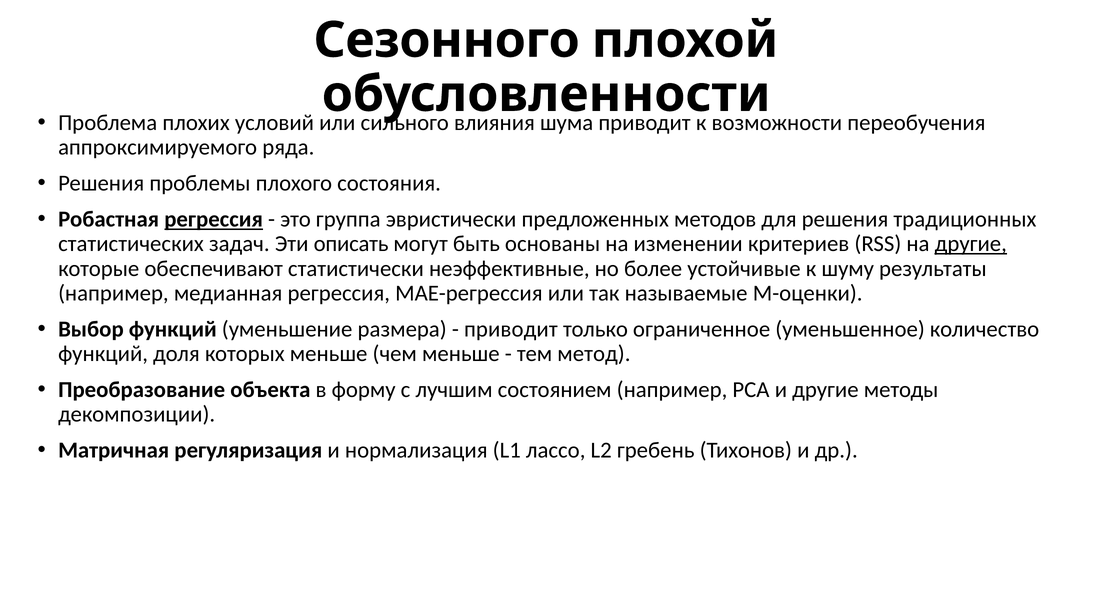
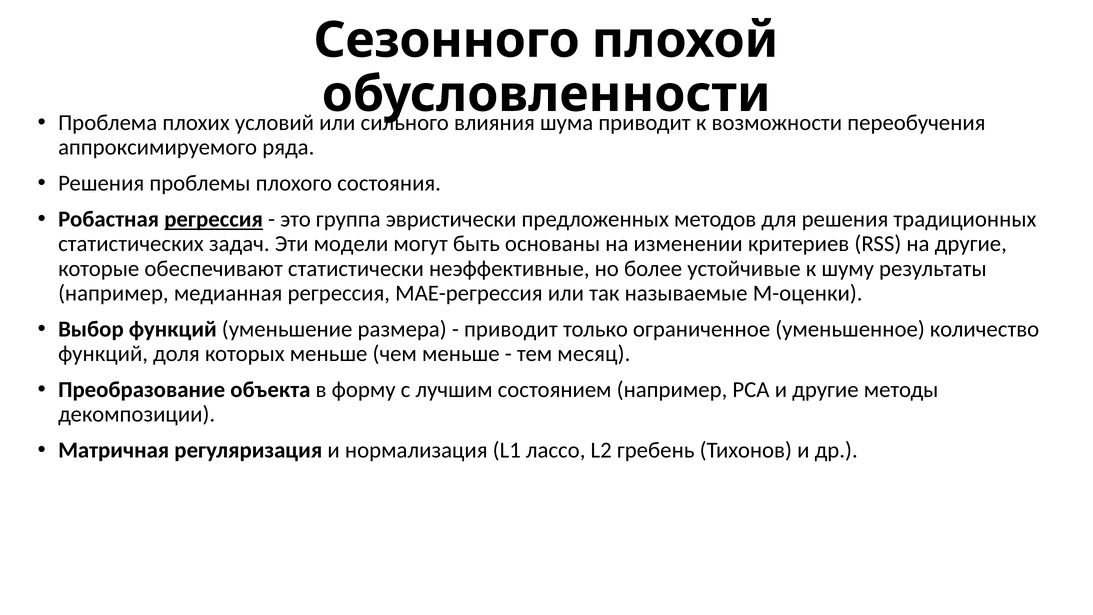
описать: описать -> модели
другие at (971, 244) underline: present -> none
метод: метод -> месяц
